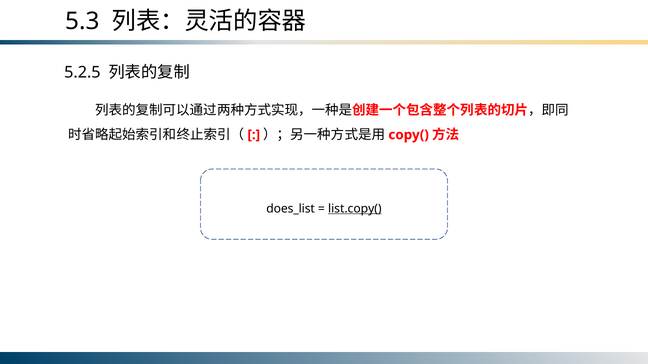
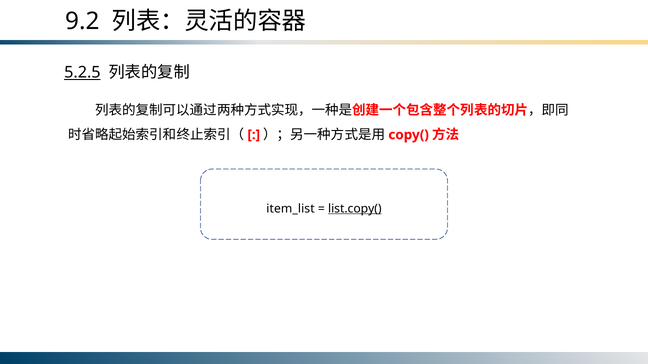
5.3: 5.3 -> 9.2
5.2.5 underline: none -> present
does_list: does_list -> item_list
